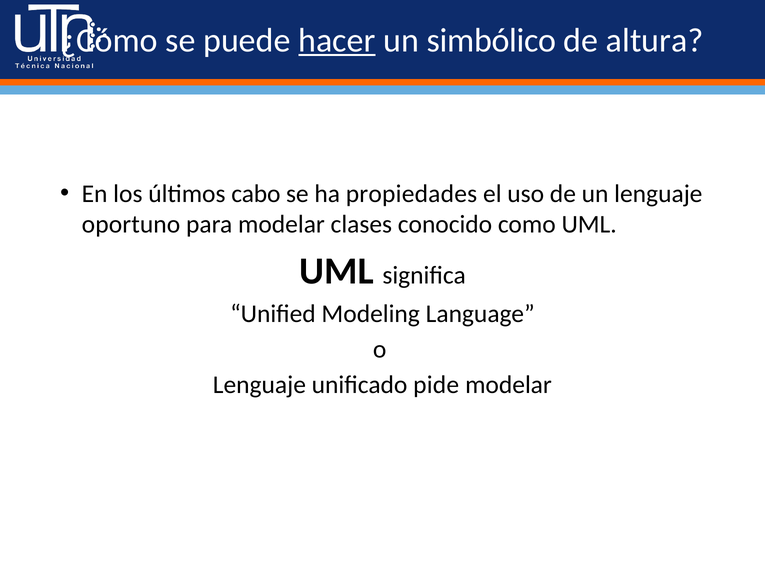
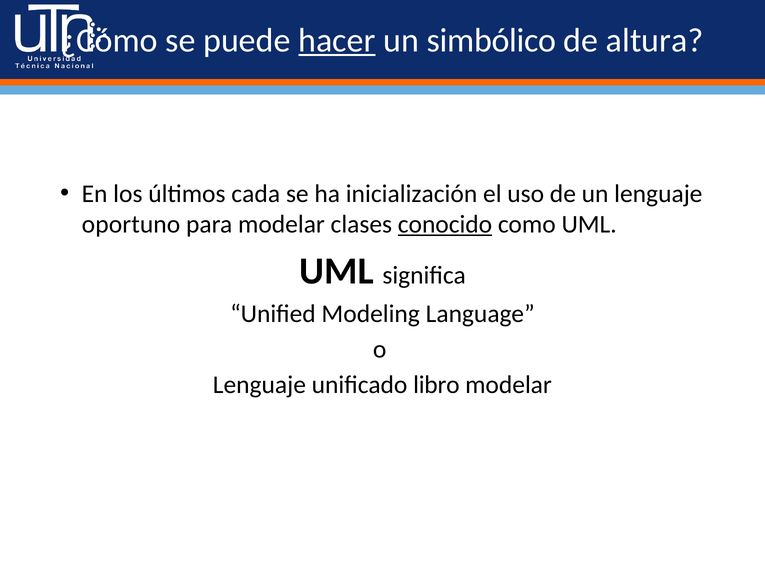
cabo: cabo -> cada
propiedades: propiedades -> inicialización
conocido underline: none -> present
pide: pide -> libro
